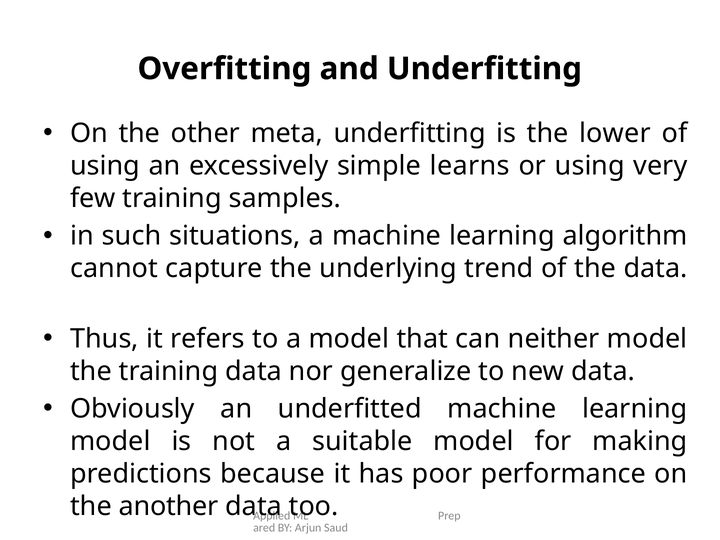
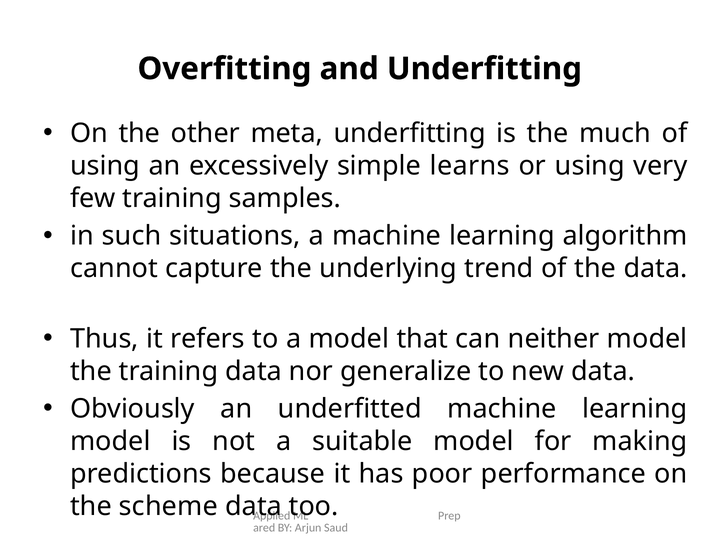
lower: lower -> much
another: another -> scheme
